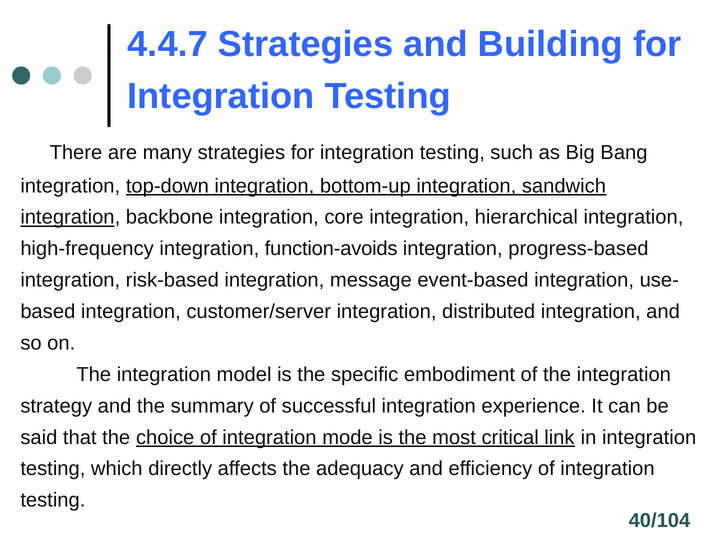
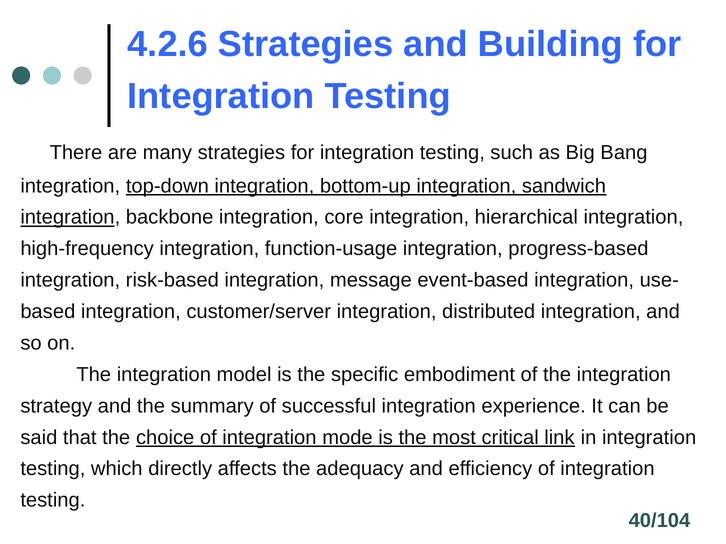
4.4.7: 4.4.7 -> 4.2.6
function-avoids: function-avoids -> function-usage
